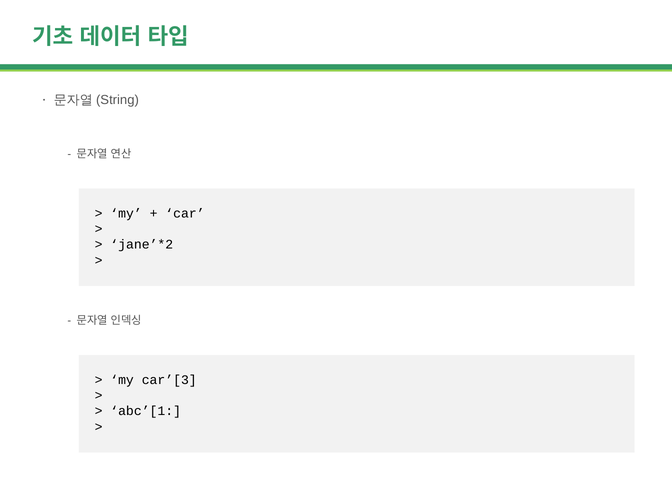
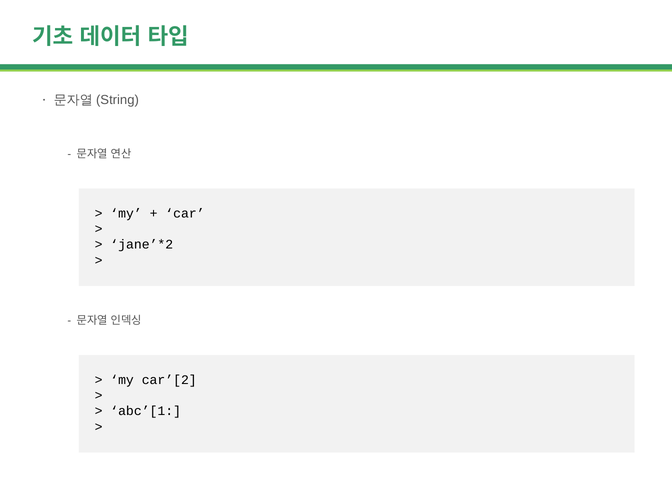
car’[3: car’[3 -> car’[2
